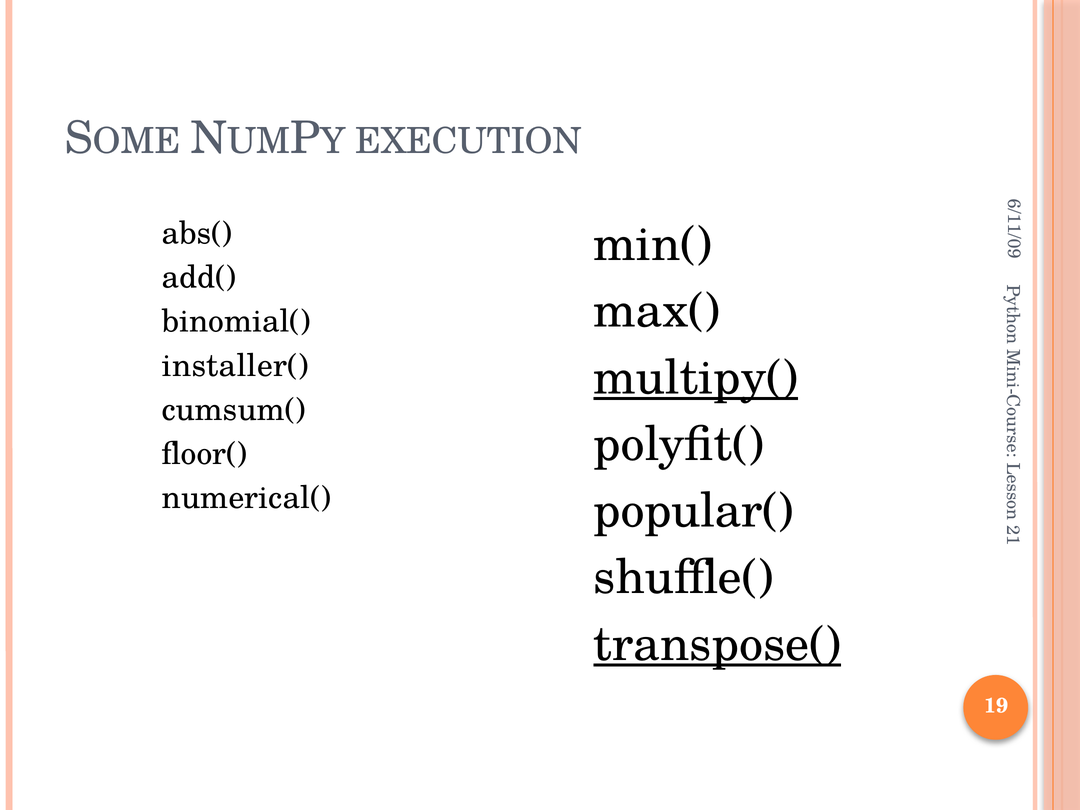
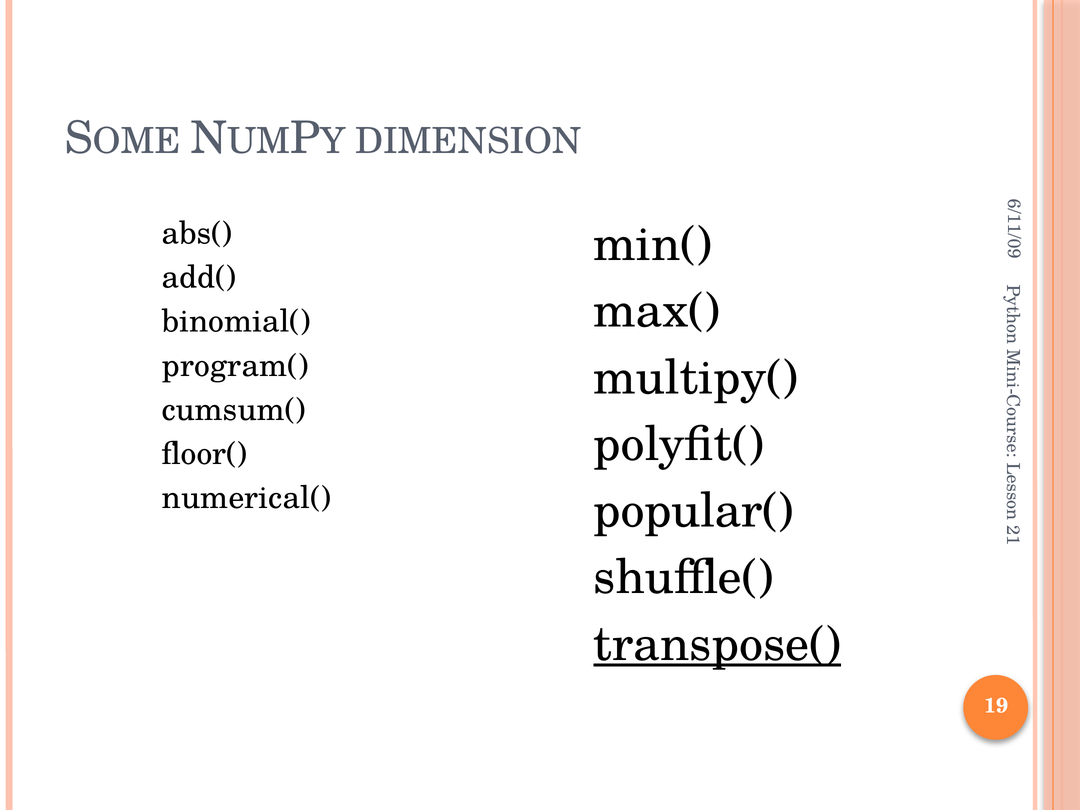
EXECUTION: EXECUTION -> DIMENSION
installer(: installer( -> program(
multipy( underline: present -> none
